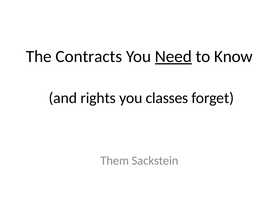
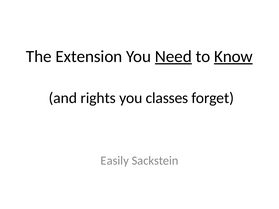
Contracts: Contracts -> Extension
Know underline: none -> present
Them: Them -> Easily
